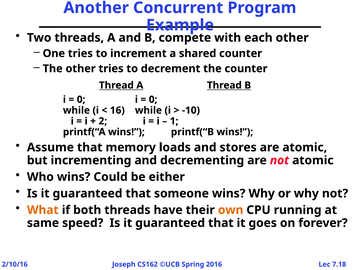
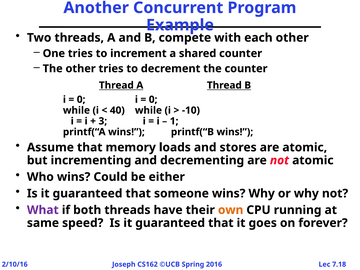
16: 16 -> 40
2: 2 -> 3
What colour: orange -> purple
